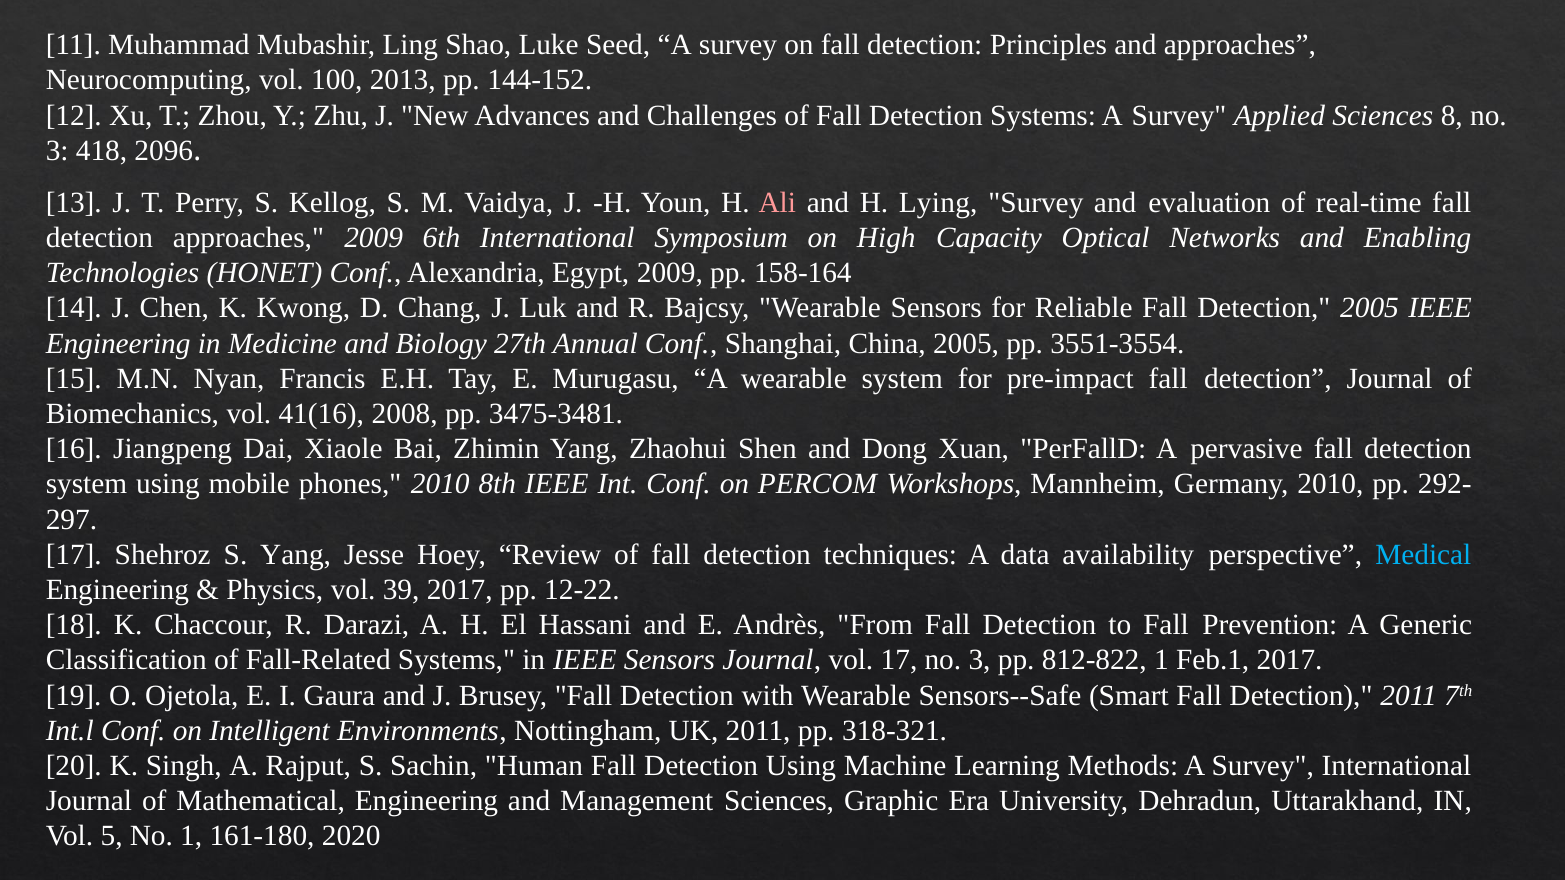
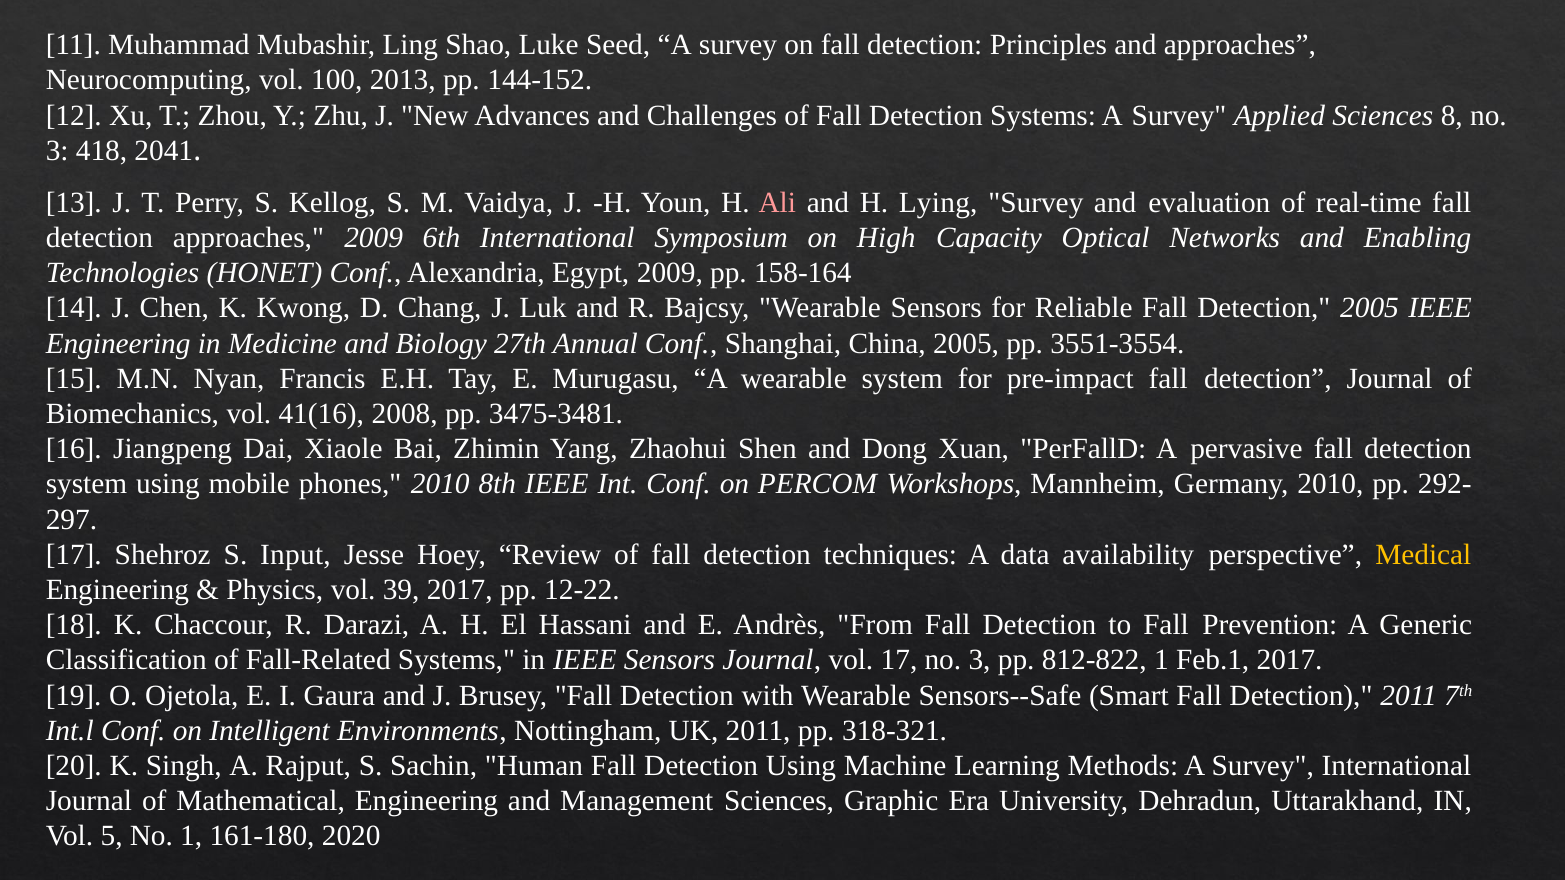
2096: 2096 -> 2041
S Yang: Yang -> Input
Medical colour: light blue -> yellow
